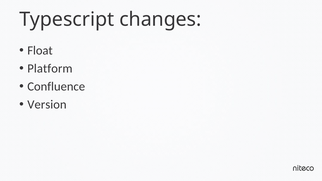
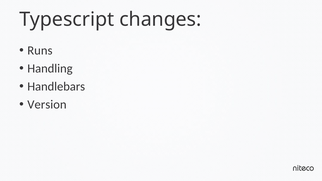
Float: Float -> Runs
Platform: Platform -> Handling
Confluence: Confluence -> Handlebars
